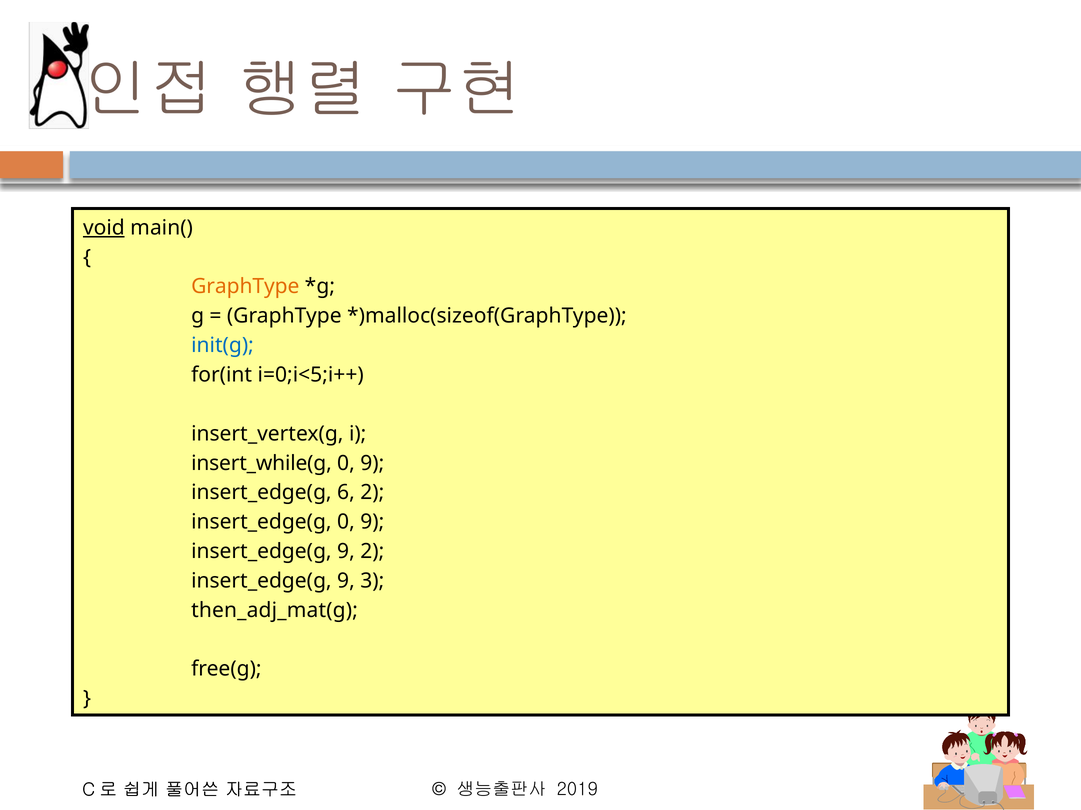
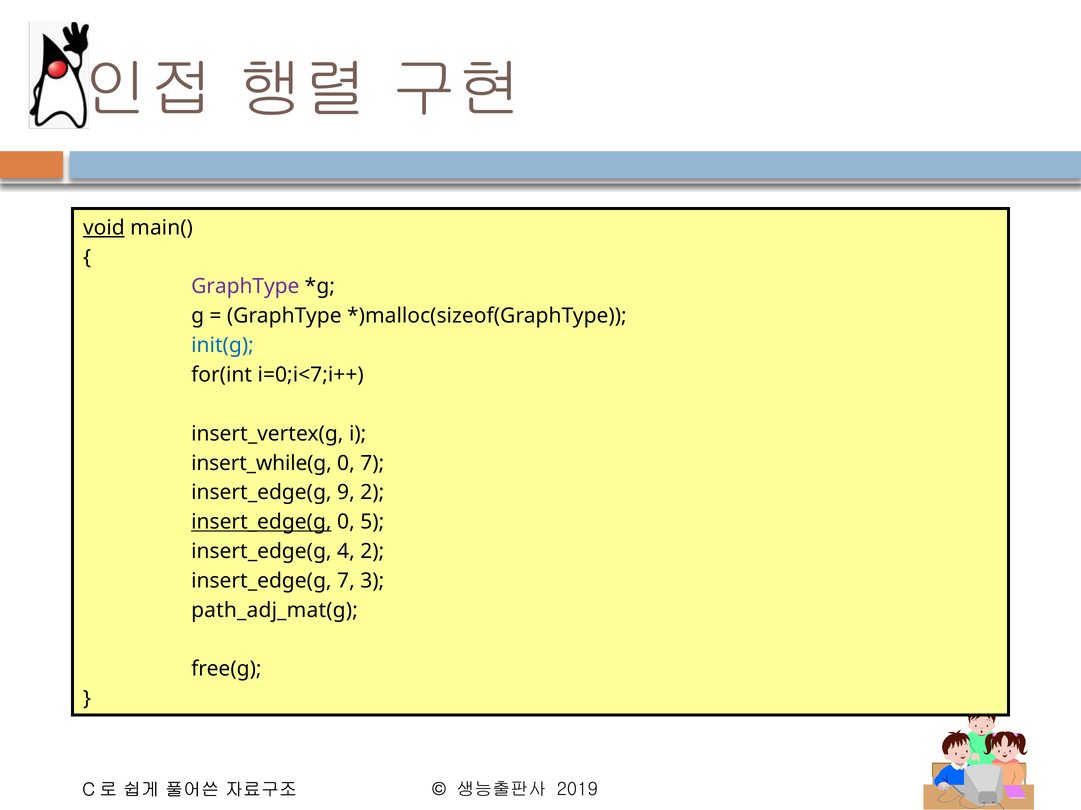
GraphType at (245, 287) colour: orange -> purple
i=0;i<5;i++: i=0;i<5;i++ -> i=0;i<7;i++
9 at (372, 464): 9 -> 7
6: 6 -> 9
insert_edge(g at (261, 522) underline: none -> present
9 at (372, 522): 9 -> 5
9 at (346, 552): 9 -> 4
9 at (346, 581): 9 -> 7
then_adj_mat(g: then_adj_mat(g -> path_adj_mat(g
